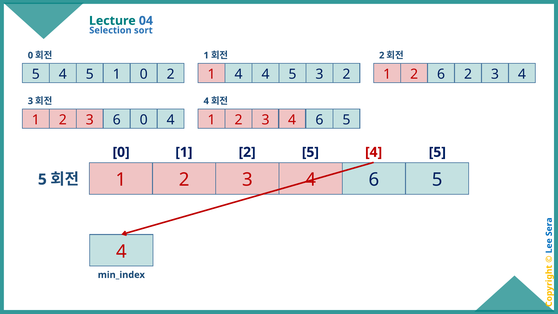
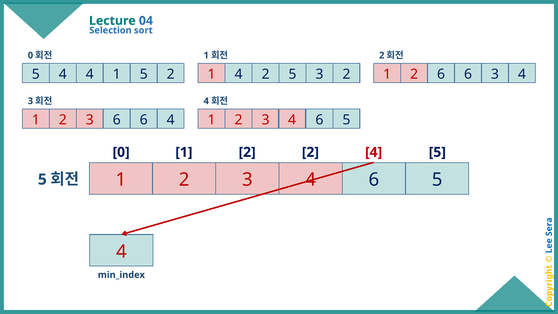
5 at (90, 74): 5 -> 4
1 0: 0 -> 5
1 4 4: 4 -> 2
2 at (468, 74): 2 -> 6
0 at (144, 120): 0 -> 6
2 5: 5 -> 2
